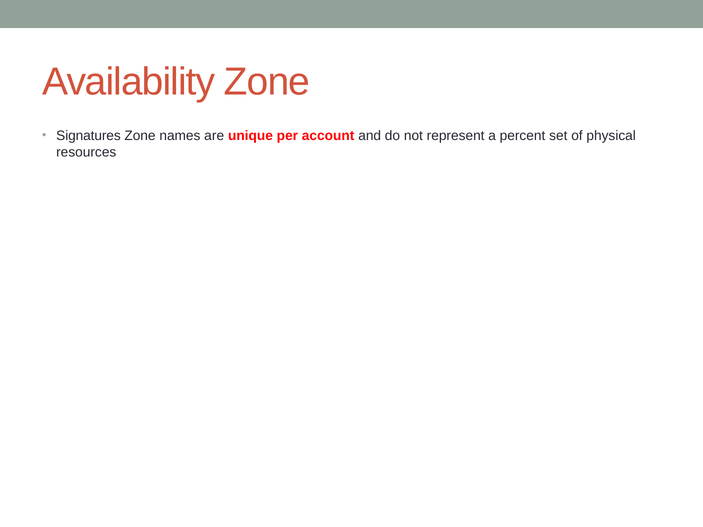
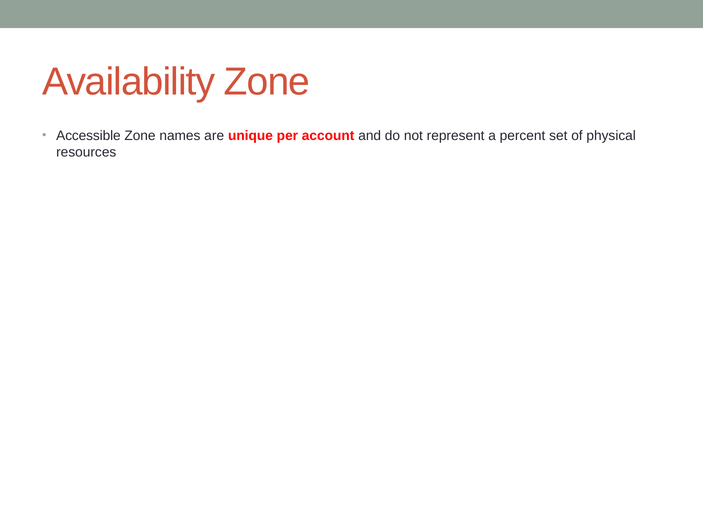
Signatures: Signatures -> Accessible
